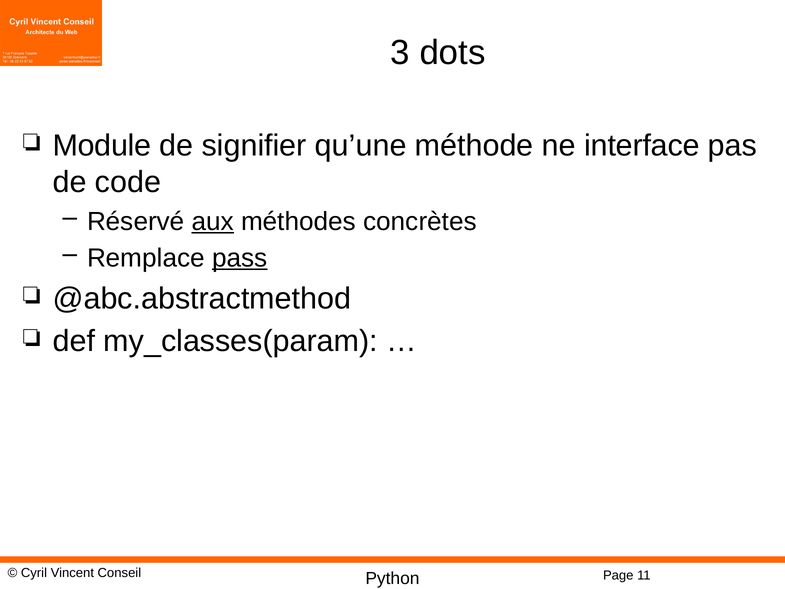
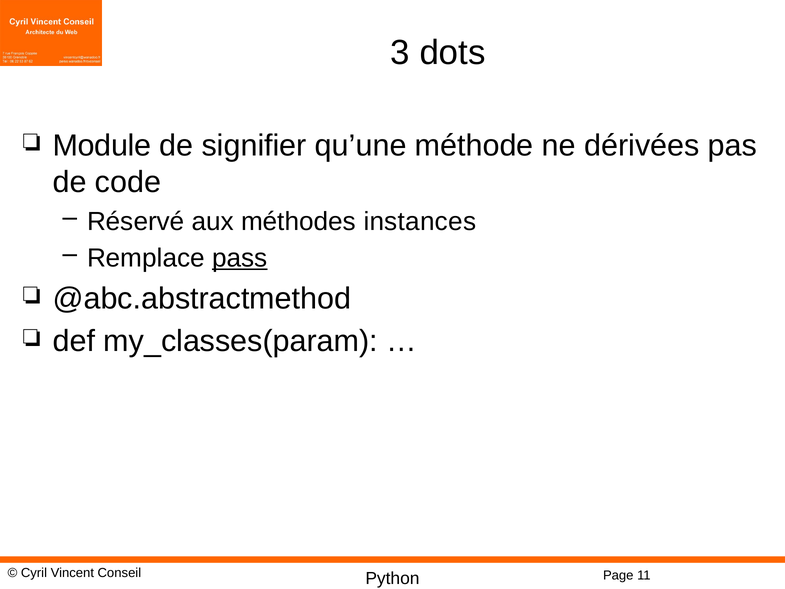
interface: interface -> dérivées
aux underline: present -> none
concrètes: concrètes -> instances
